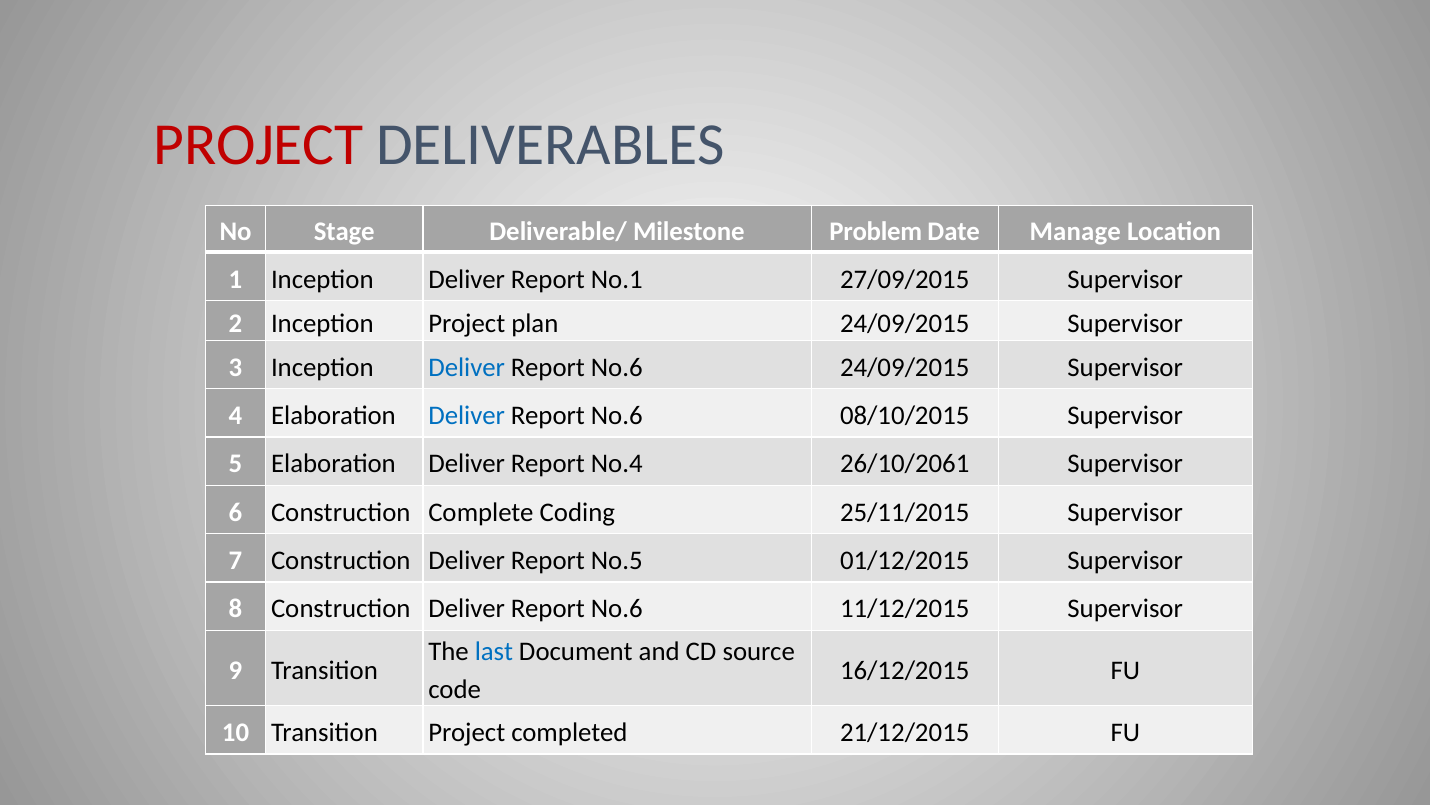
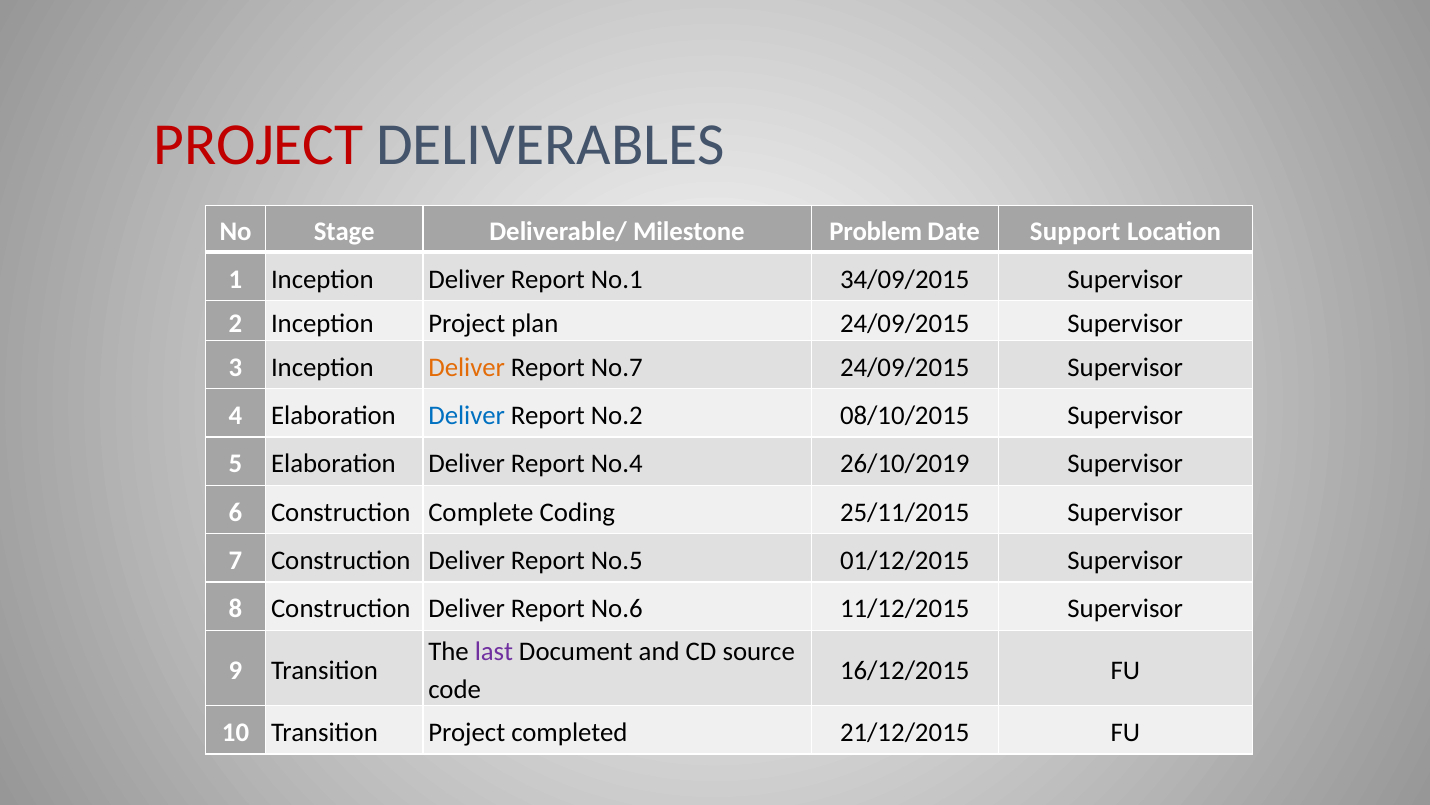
Manage: Manage -> Support
27/09/2015: 27/09/2015 -> 34/09/2015
Deliver at (467, 367) colour: blue -> orange
No.6 at (617, 367): No.6 -> No.7
No.6 at (617, 416): No.6 -> No.2
26/10/2061: 26/10/2061 -> 26/10/2019
last colour: blue -> purple
